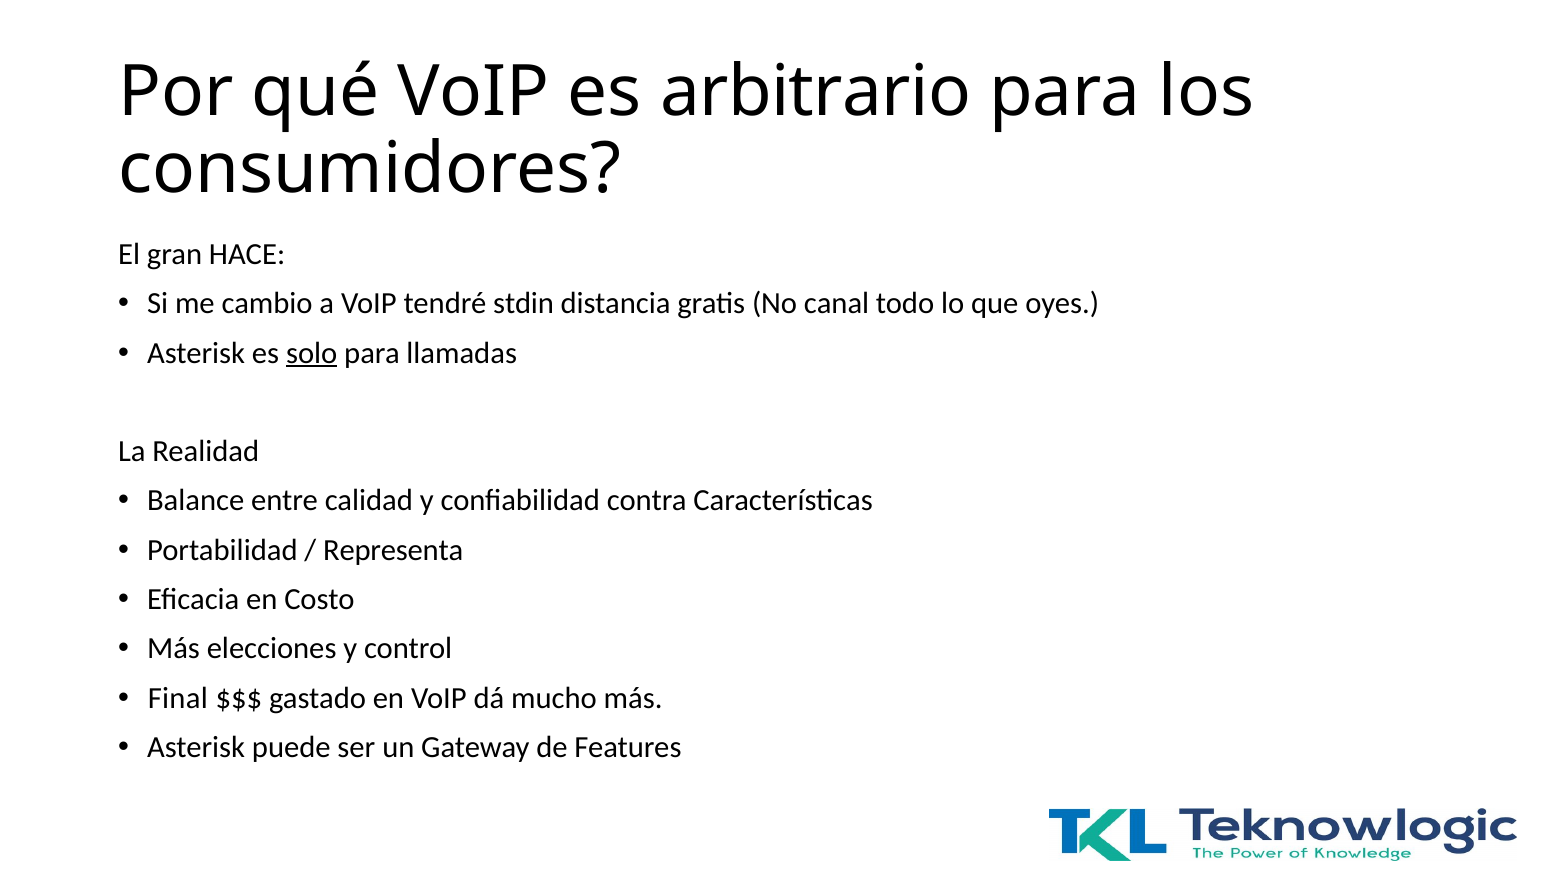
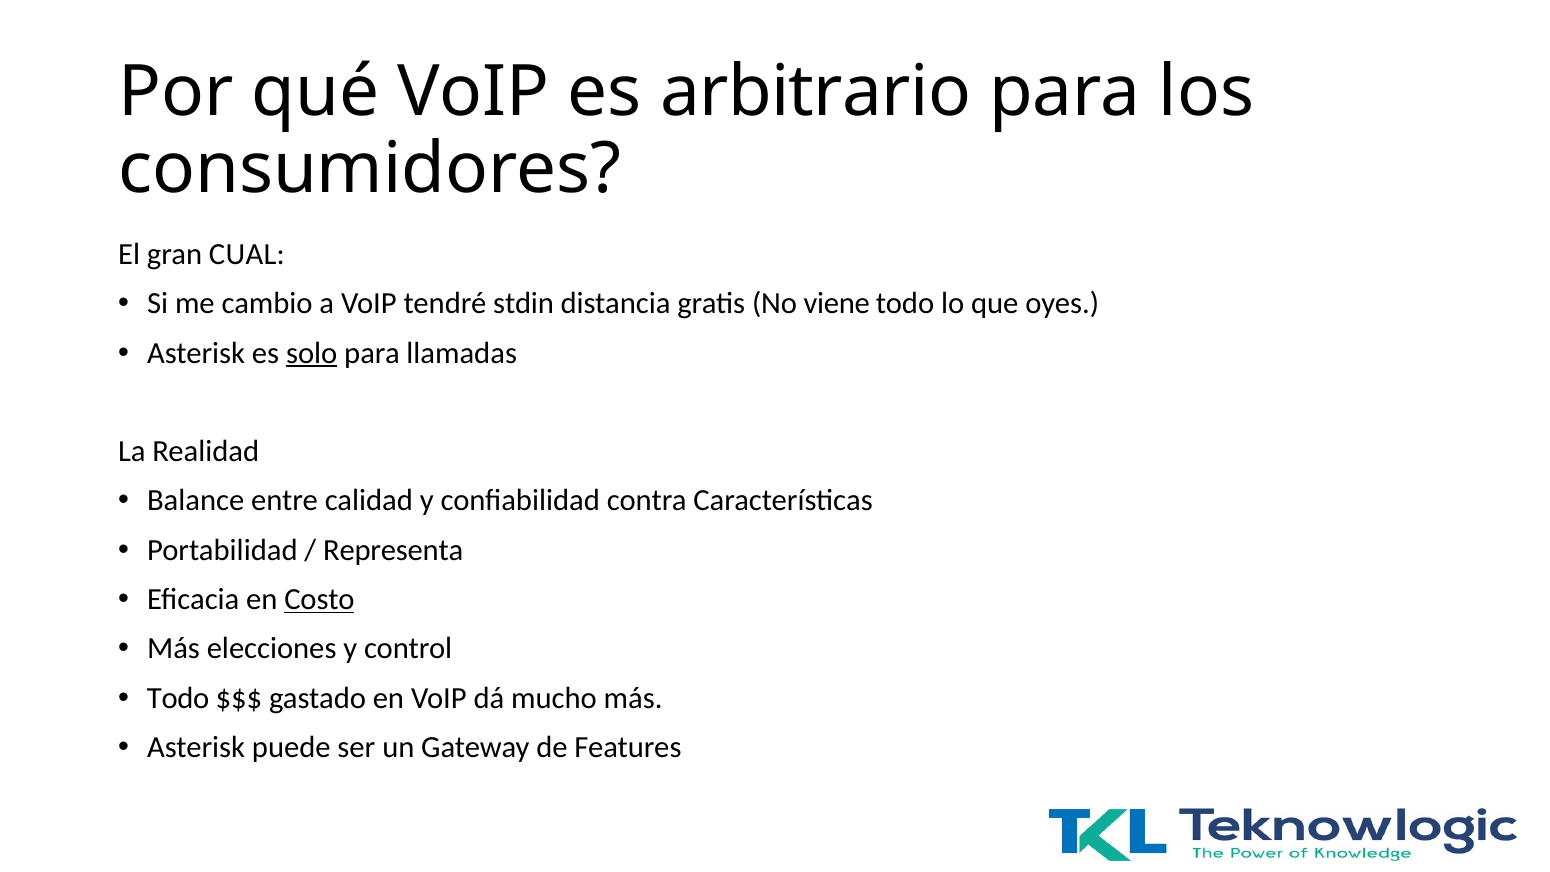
HACE: HACE -> CUAL
canal: canal -> viene
Costo underline: none -> present
Final at (178, 698): Final -> Todo
